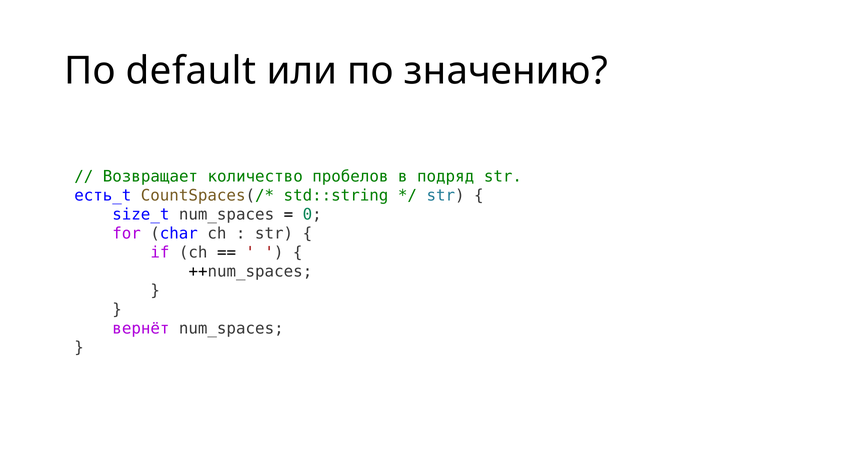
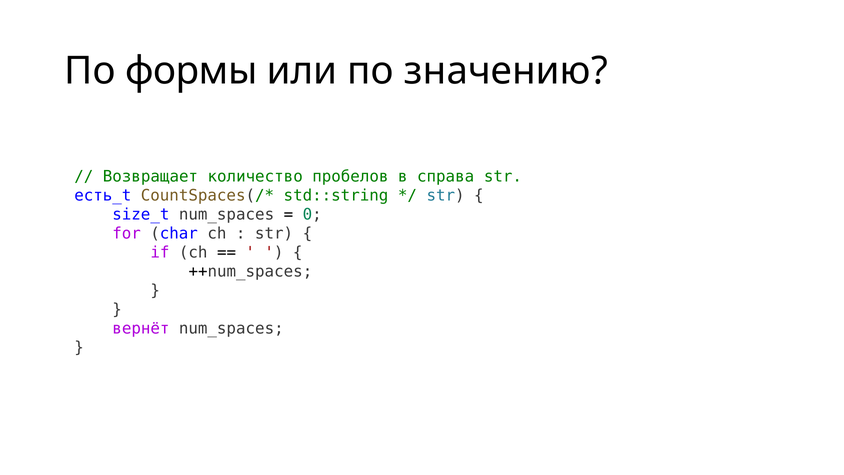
default: default -> формы
подряд: подряд -> справа
